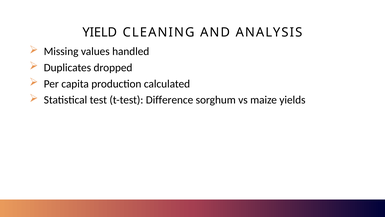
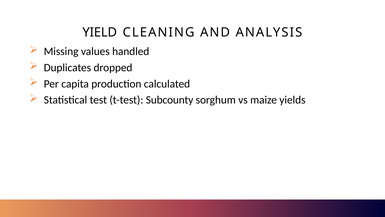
Difference: Difference -> Subcounty
